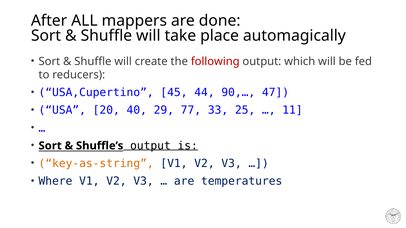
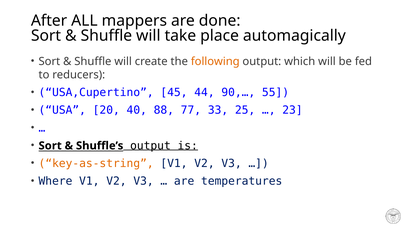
following colour: red -> orange
47: 47 -> 55
29: 29 -> 88
11: 11 -> 23
